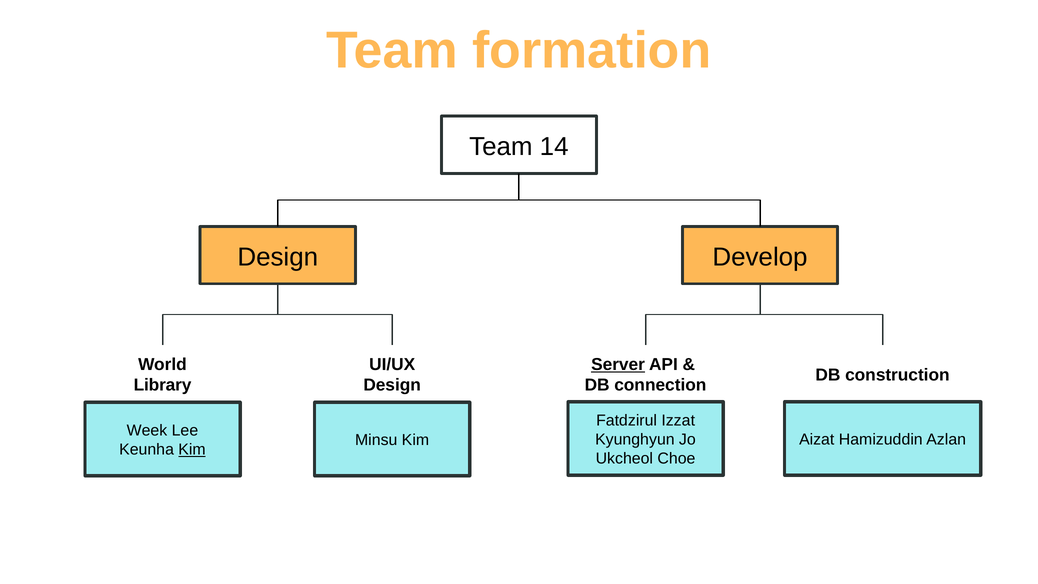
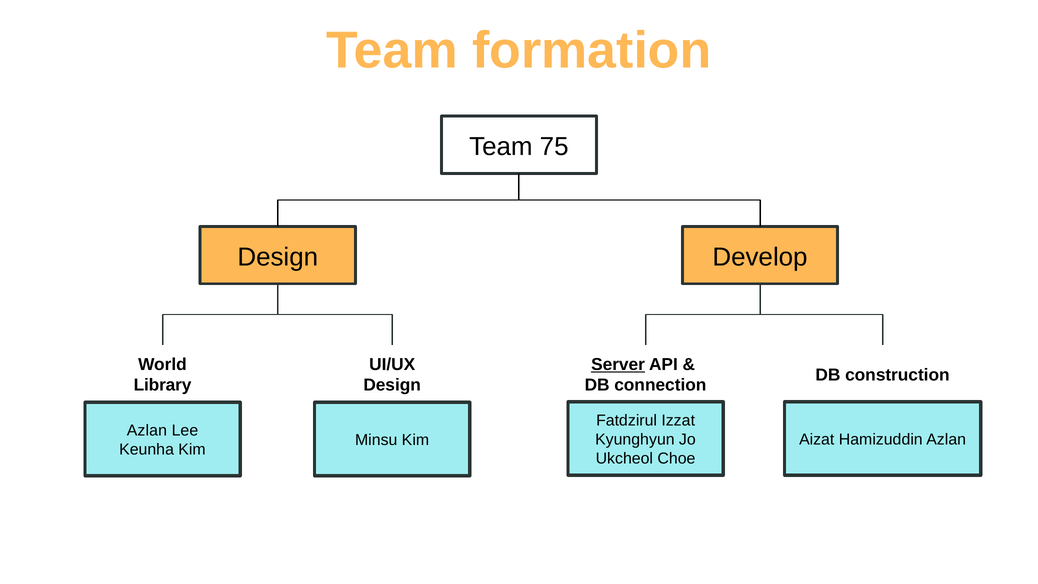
14: 14 -> 75
Week at (147, 431): Week -> Azlan
Kim at (192, 450) underline: present -> none
